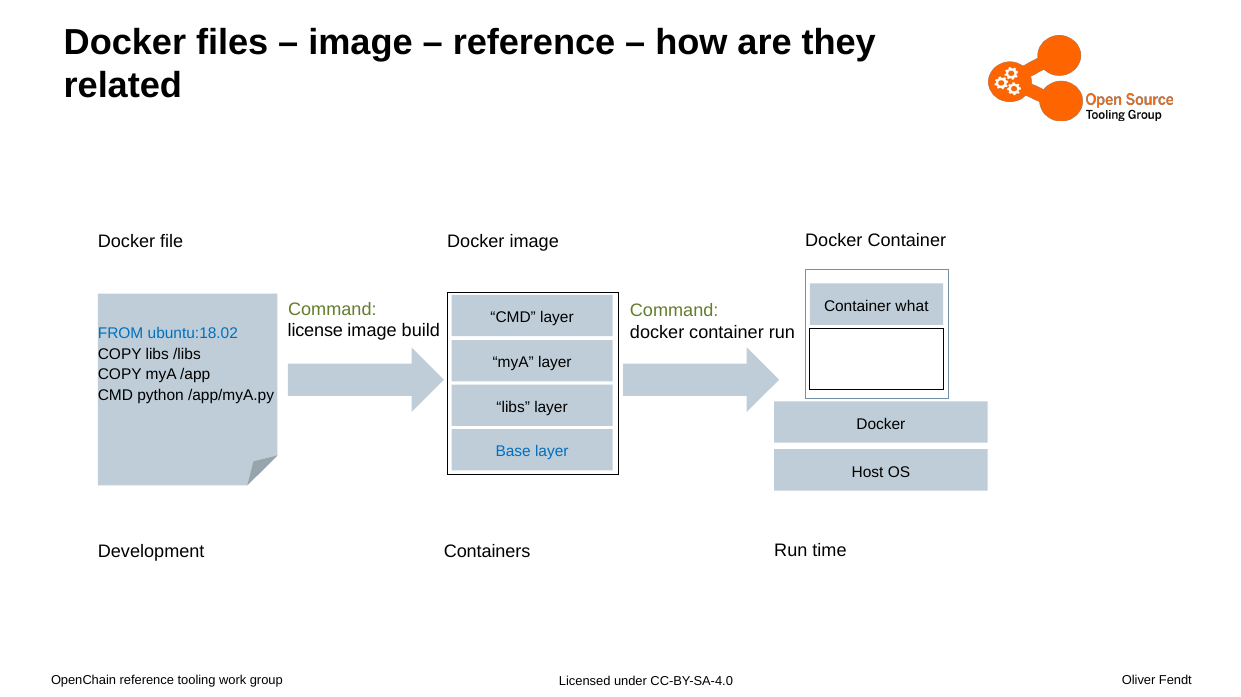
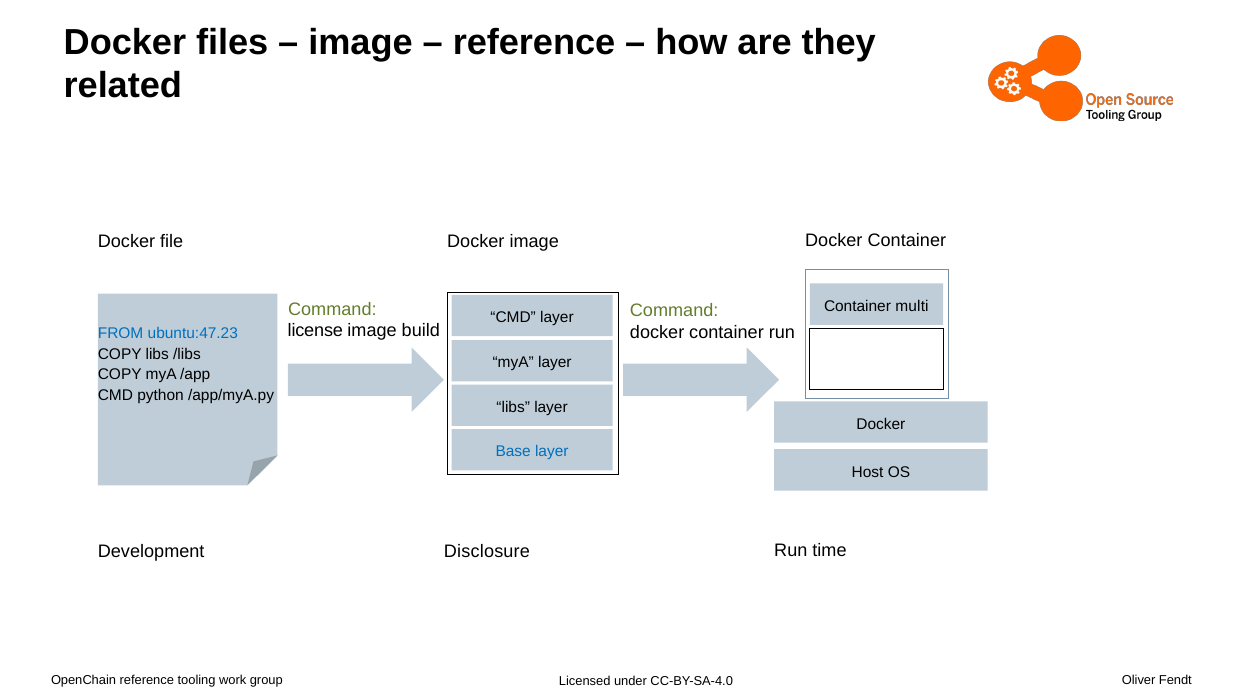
what: what -> multi
ubuntu:18.02: ubuntu:18.02 -> ubuntu:47.23
Containers: Containers -> Disclosure
